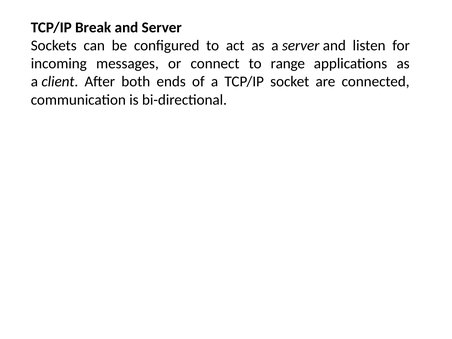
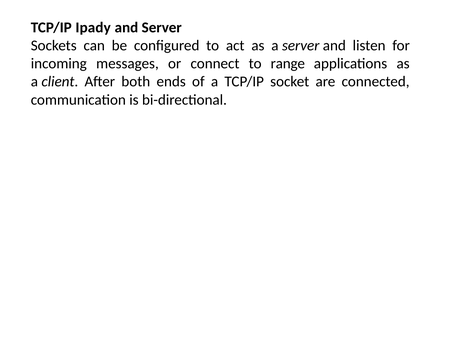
Break: Break -> Ipady
